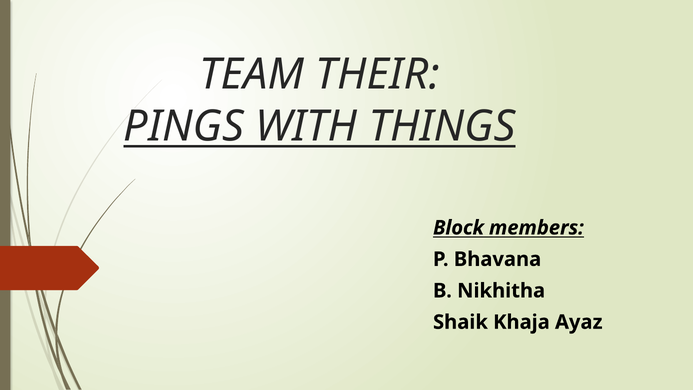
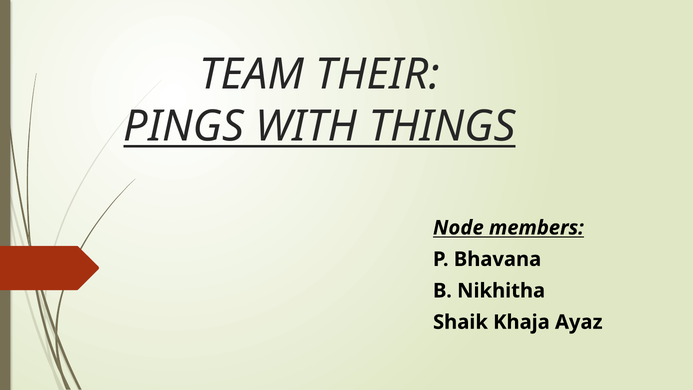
Block: Block -> Node
